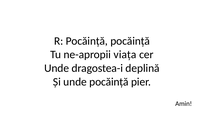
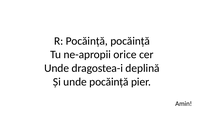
viața: viața -> orice
